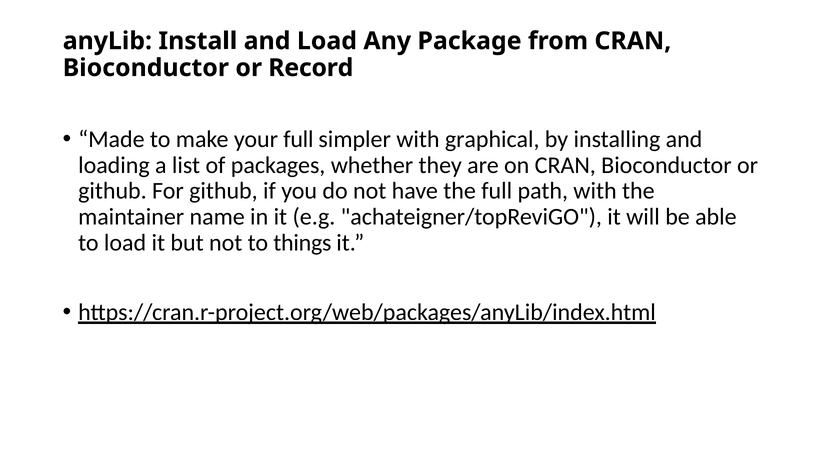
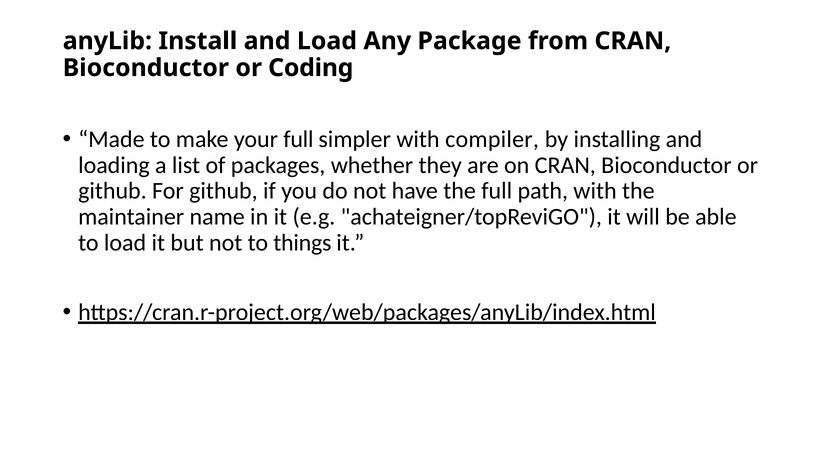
Record: Record -> Coding
graphical: graphical -> compiler
